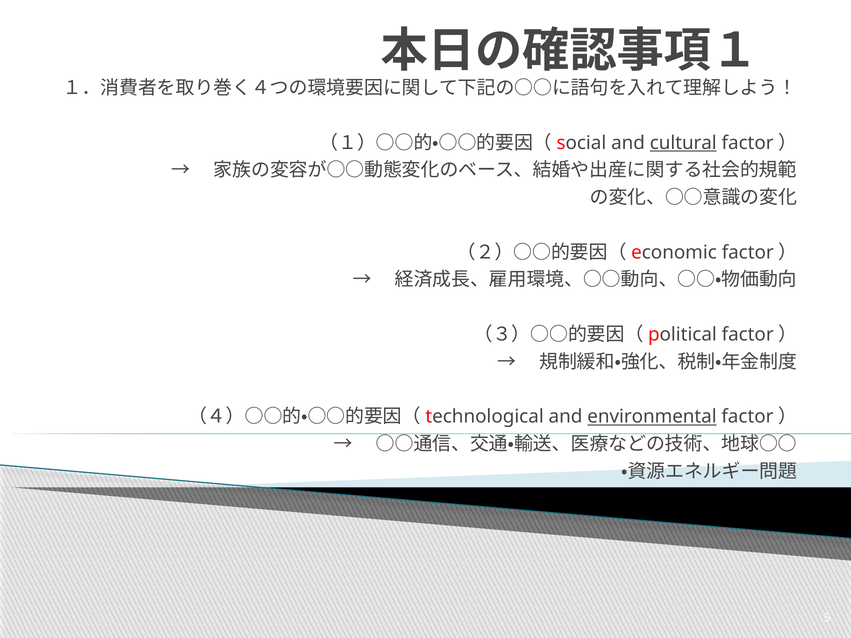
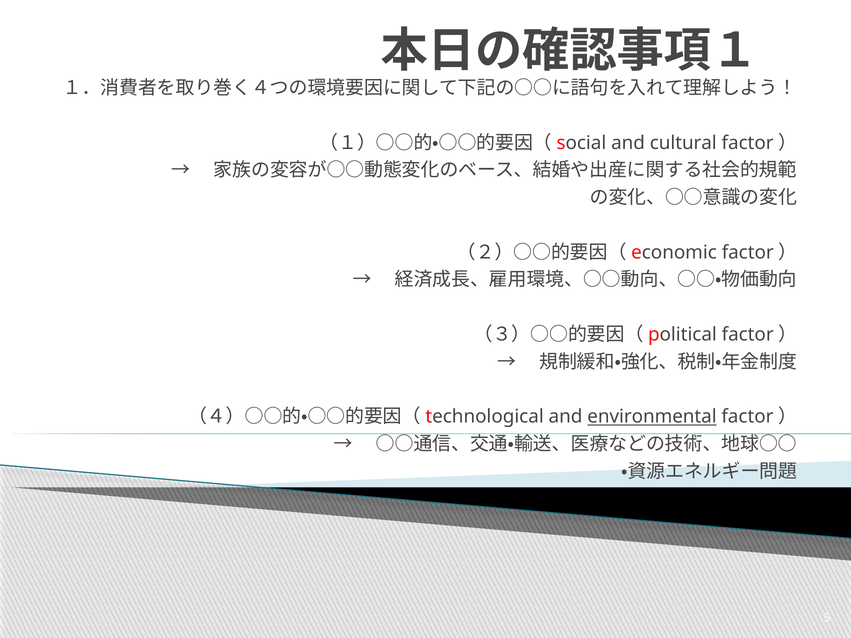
cultural underline: present -> none
